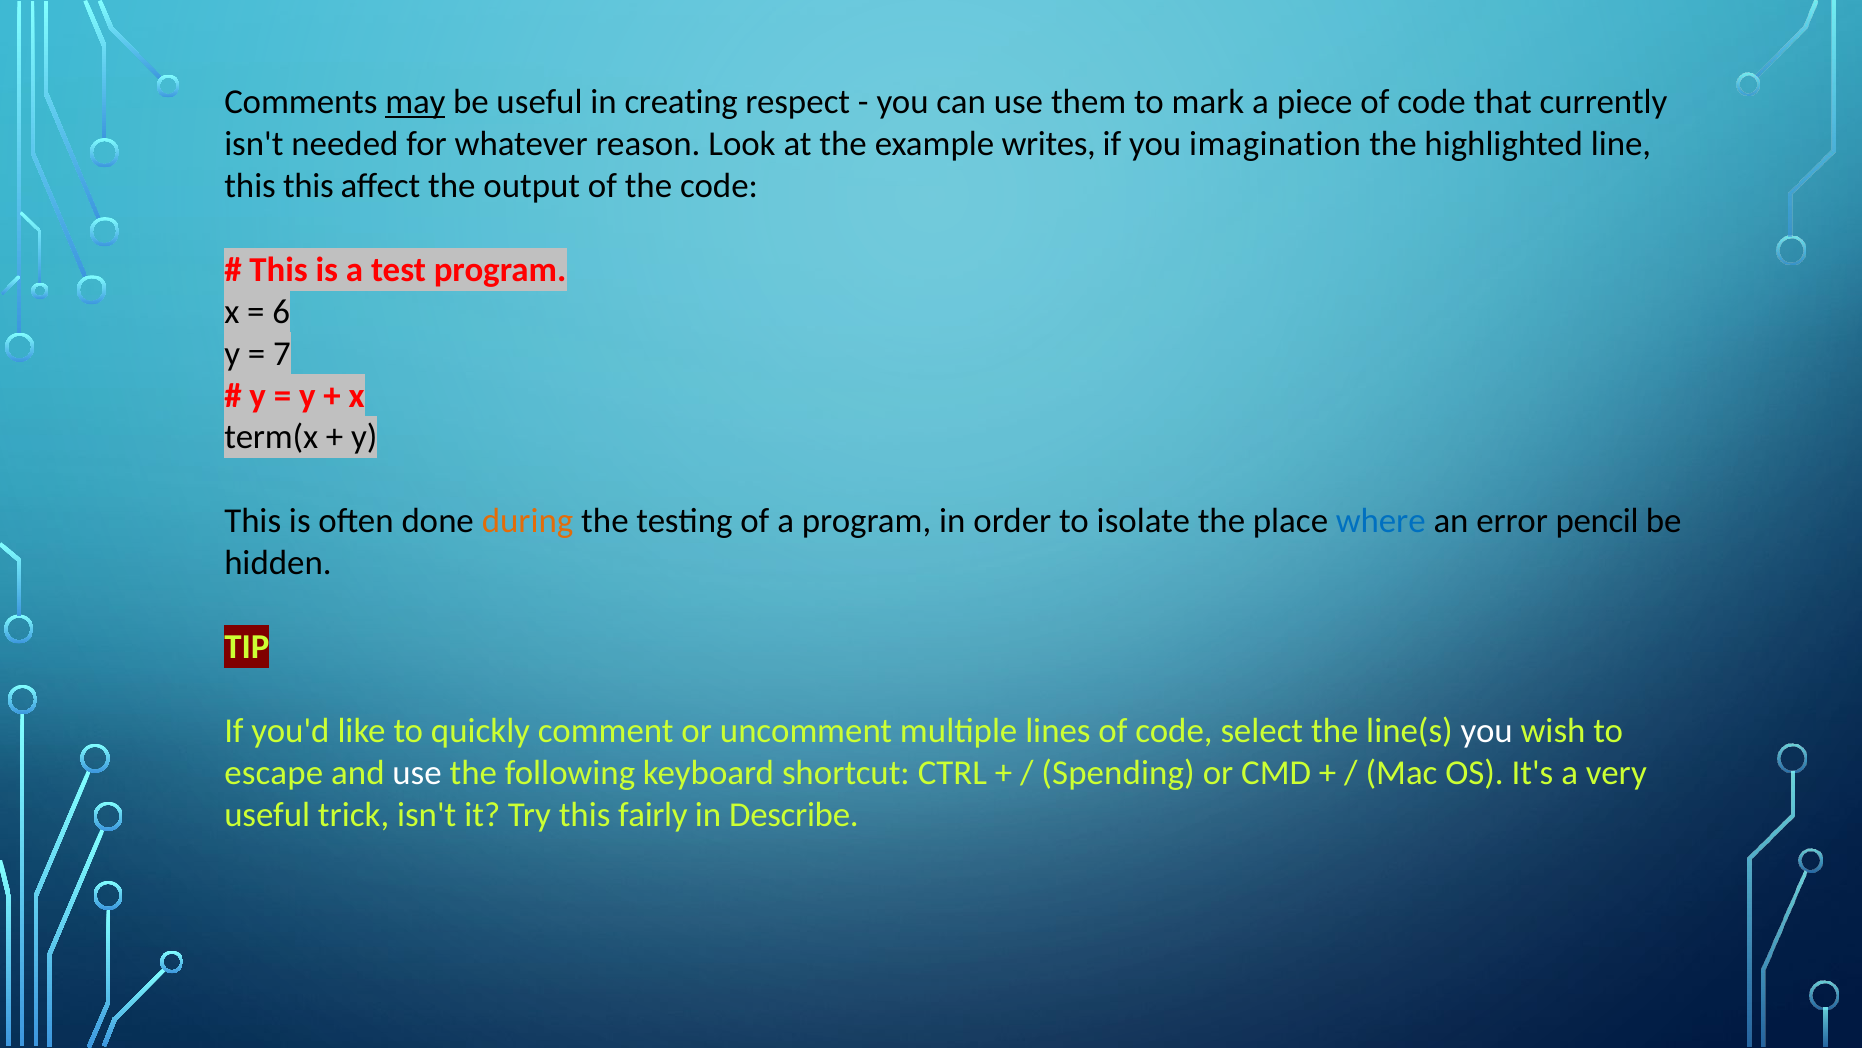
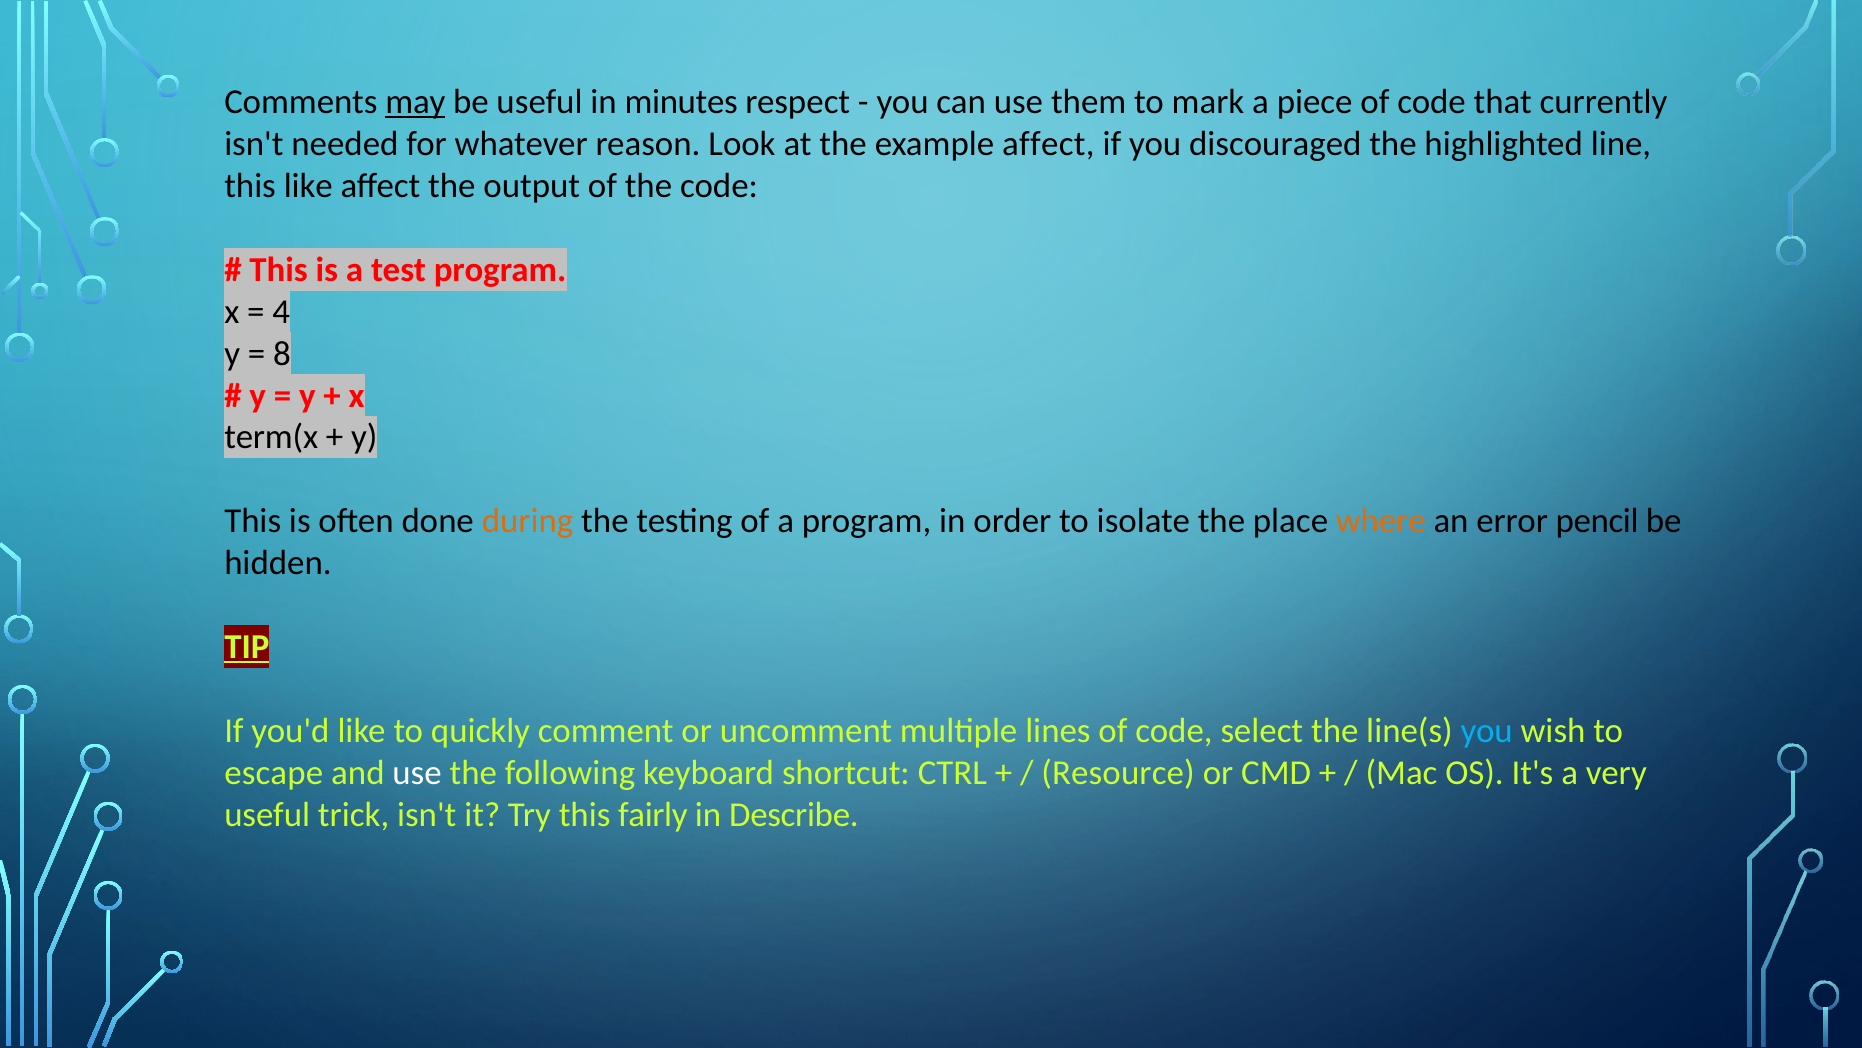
creating: creating -> minutes
example writes: writes -> affect
imagination: imagination -> discouraged
this this: this -> like
6: 6 -> 4
7: 7 -> 8
where colour: blue -> orange
TIP underline: none -> present
you at (1487, 730) colour: white -> light blue
Spending: Spending -> Resource
